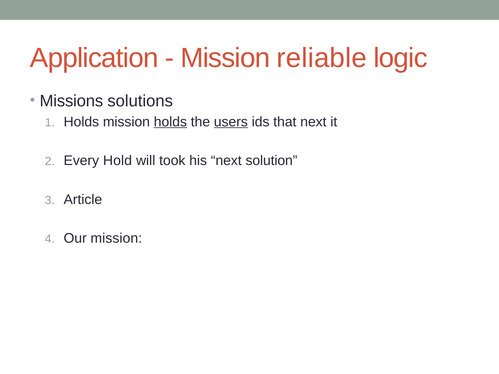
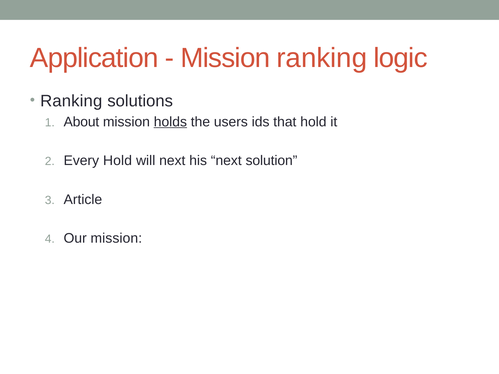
Mission reliable: reliable -> ranking
Missions at (71, 101): Missions -> Ranking
Holds at (81, 122): Holds -> About
users underline: present -> none
that next: next -> hold
will took: took -> next
